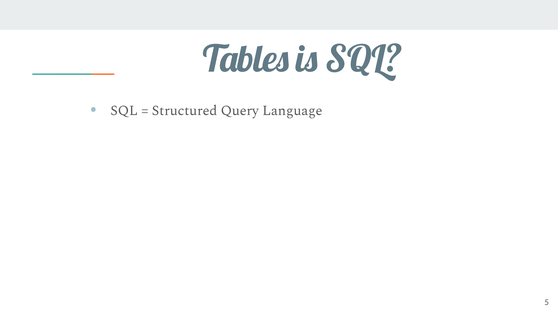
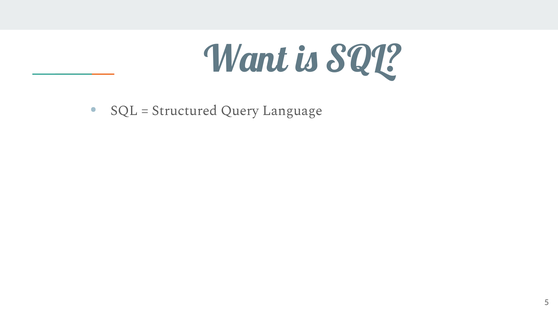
Tables: Tables -> Want
